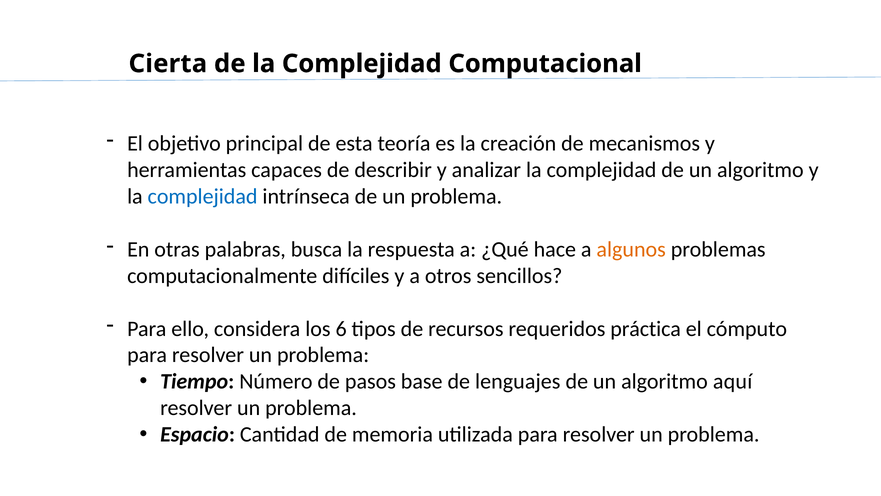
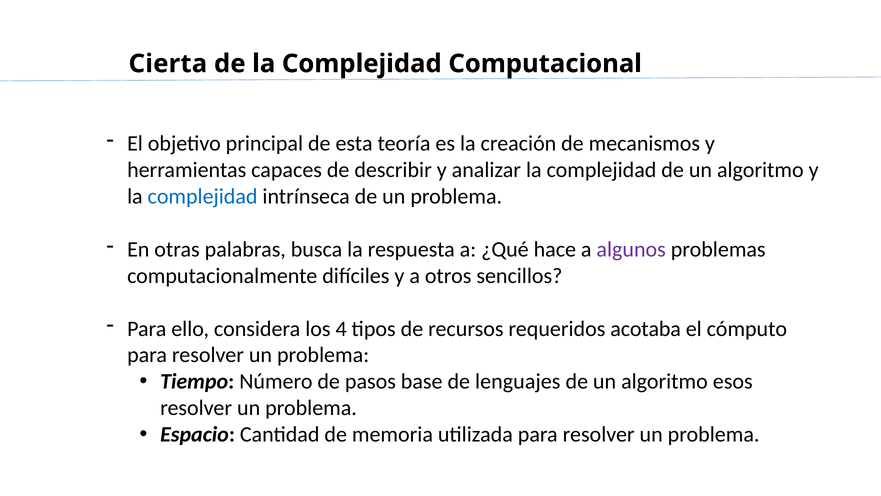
algunos colour: orange -> purple
6: 6 -> 4
práctica: práctica -> acotaba
aquí: aquí -> esos
